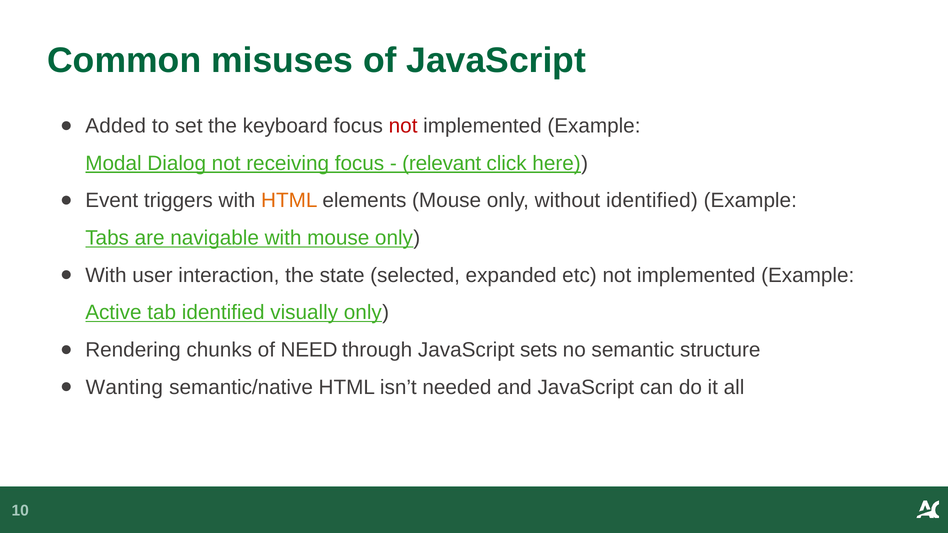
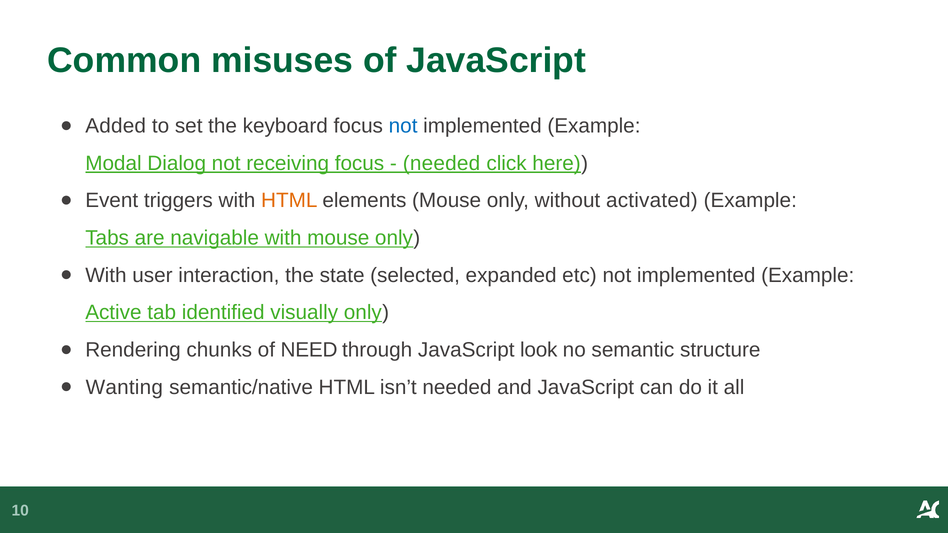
not at (403, 126) colour: red -> blue
relevant at (442, 163): relevant -> needed
without identified: identified -> activated
sets: sets -> look
